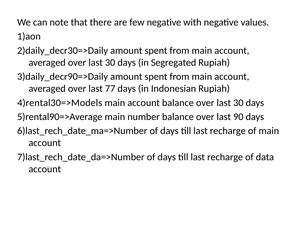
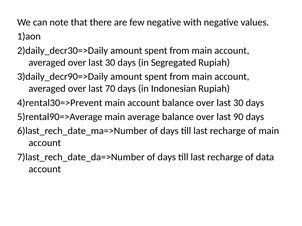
77: 77 -> 70
4)rental30=>Models: 4)rental30=>Models -> 4)rental30=>Prevent
number: number -> average
